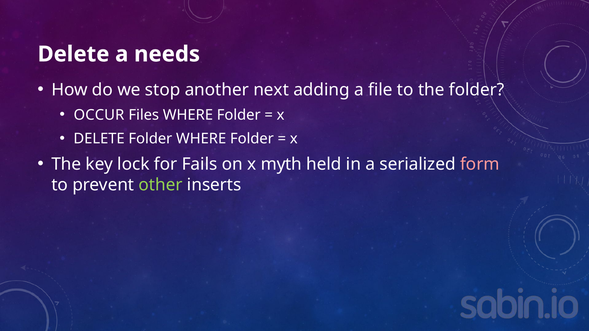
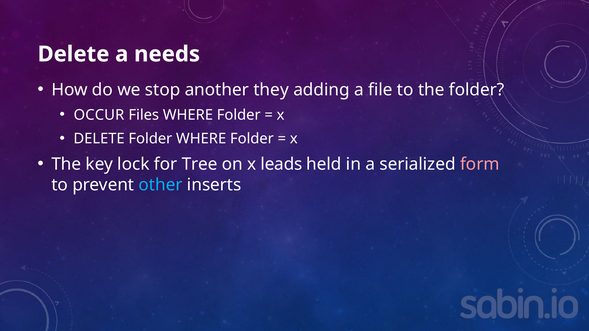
next: next -> they
Fails: Fails -> Tree
myth: myth -> leads
other colour: light green -> light blue
